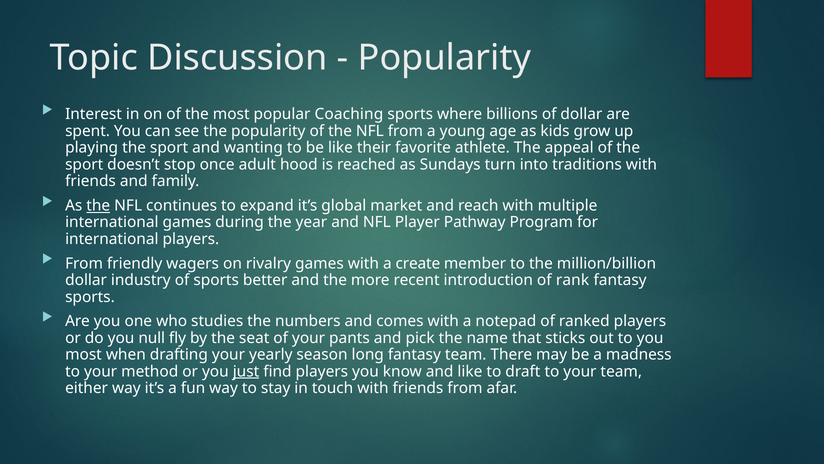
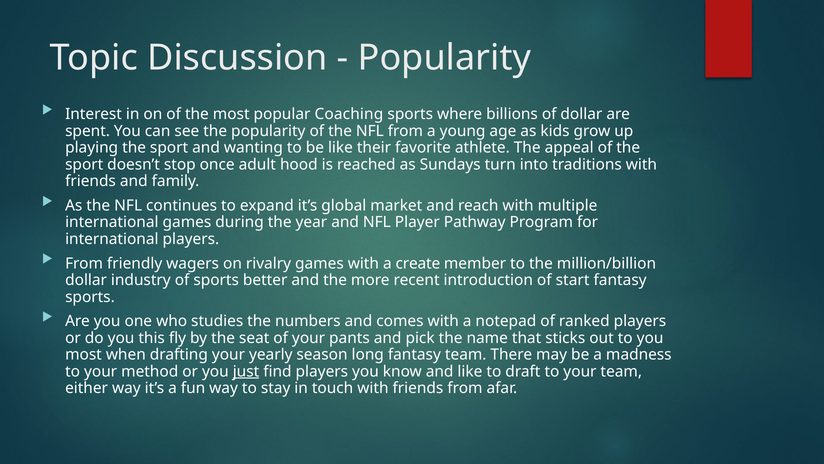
the at (98, 205) underline: present -> none
rank: rank -> start
null: null -> this
